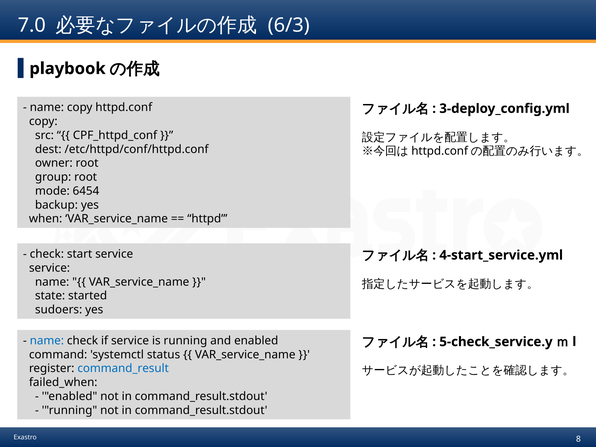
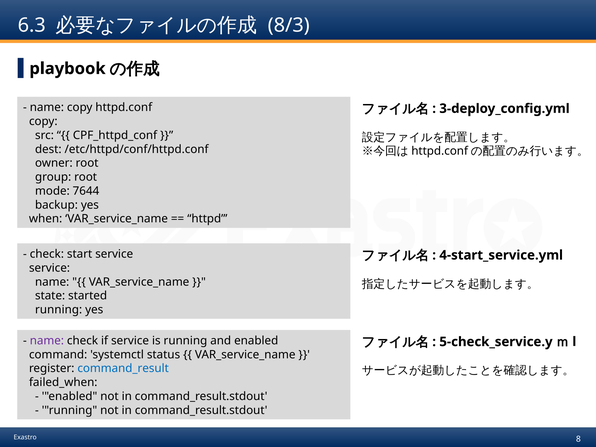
7.0: 7.0 -> 6.3
6/3: 6/3 -> 8/3
6454: 6454 -> 7644
sudoers at (59, 310): sudoers -> running
name at (47, 341) colour: blue -> purple
